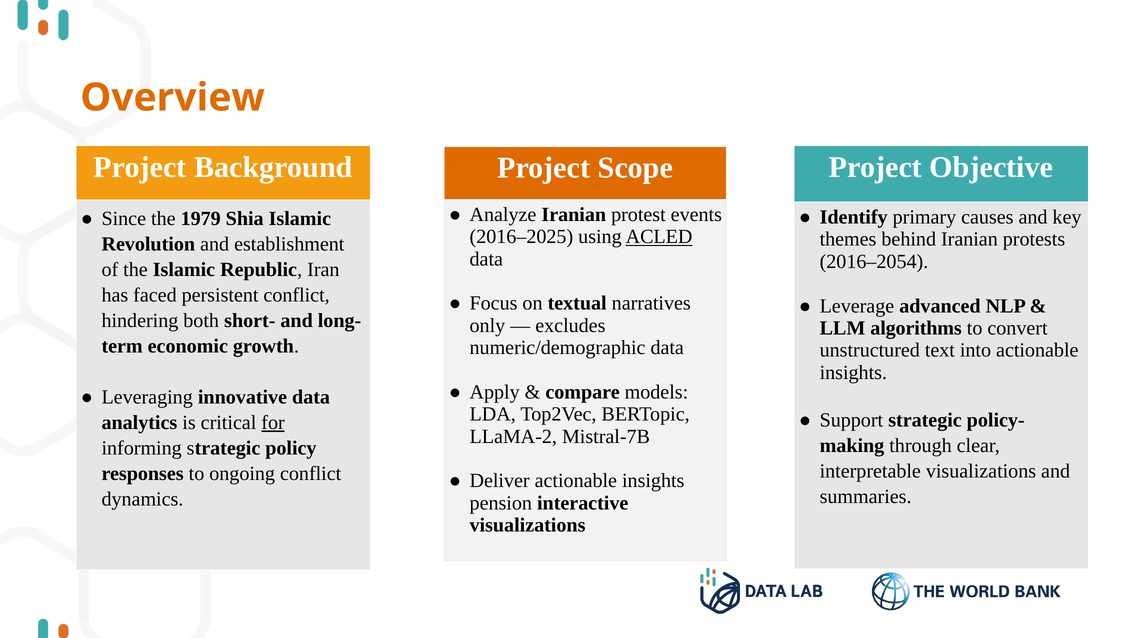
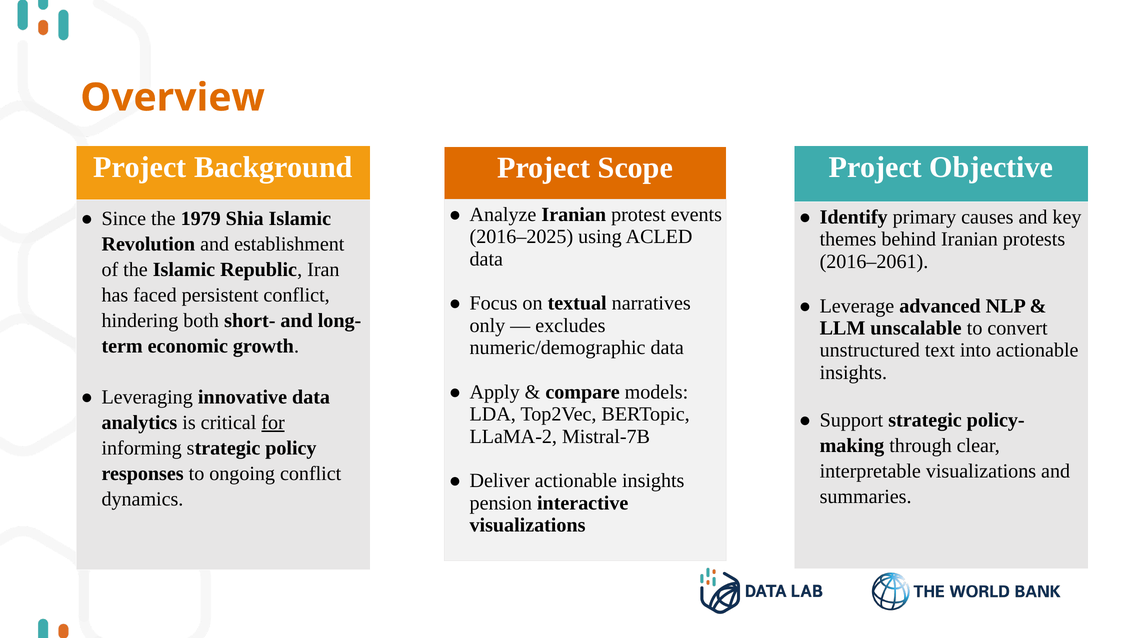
ACLED underline: present -> none
2016–2054: 2016–2054 -> 2016–2061
algorithms: algorithms -> unscalable
